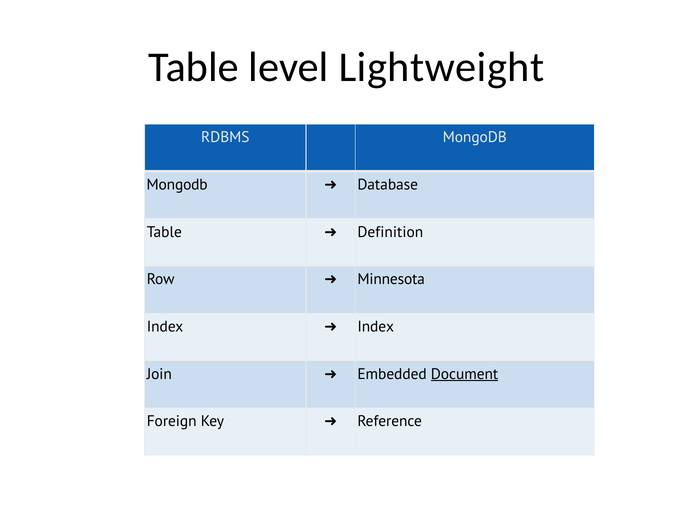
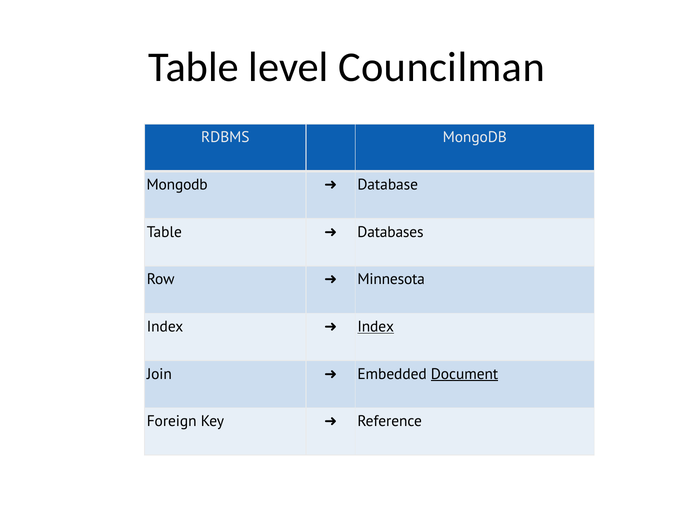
Lightweight: Lightweight -> Councilman
Definition: Definition -> Databases
Index at (376, 327) underline: none -> present
